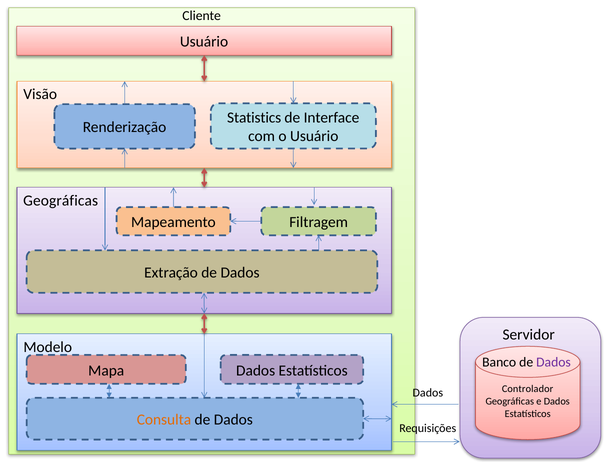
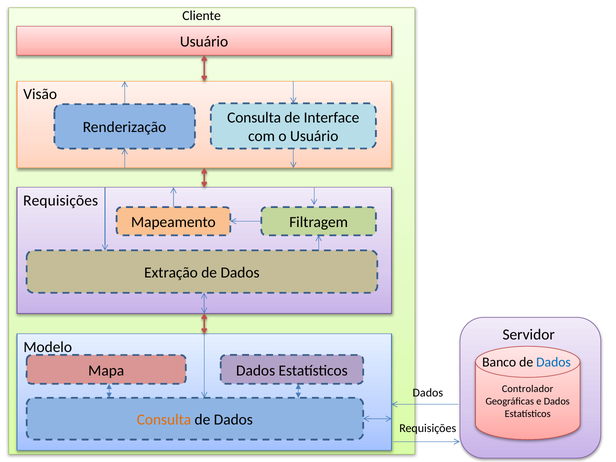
Statistics at (254, 118): Statistics -> Consulta
Geográficas at (61, 201): Geográficas -> Requisições
Dados at (554, 362) colour: purple -> blue
